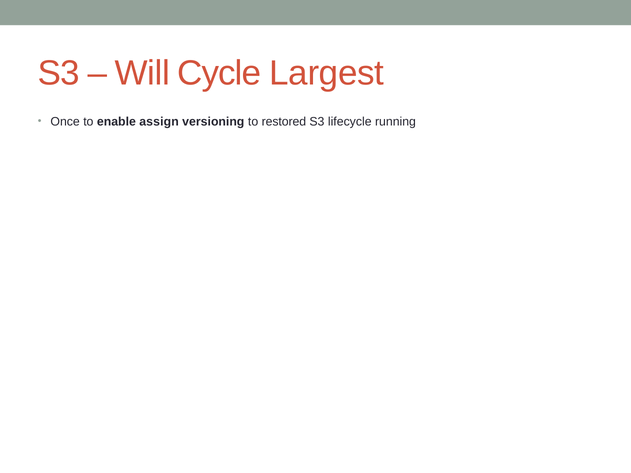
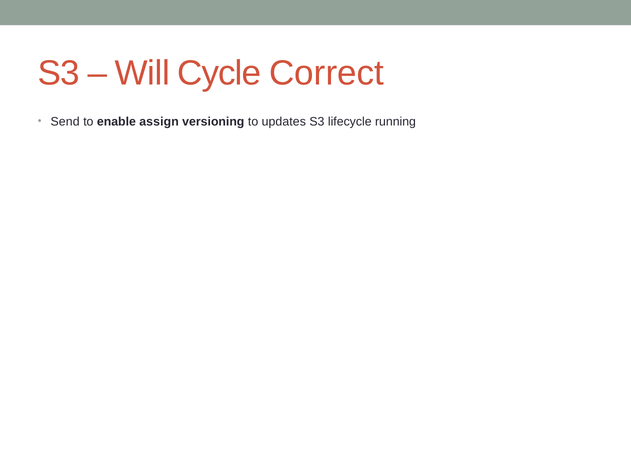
Largest: Largest -> Correct
Once: Once -> Send
restored: restored -> updates
